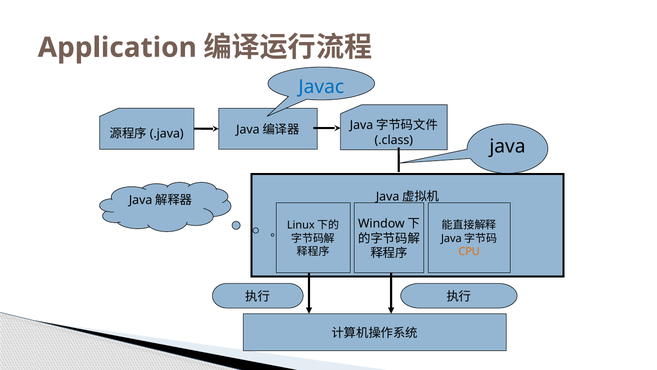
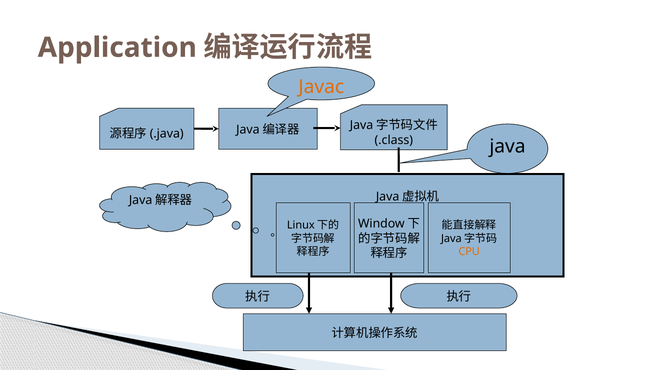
Javac colour: blue -> orange
